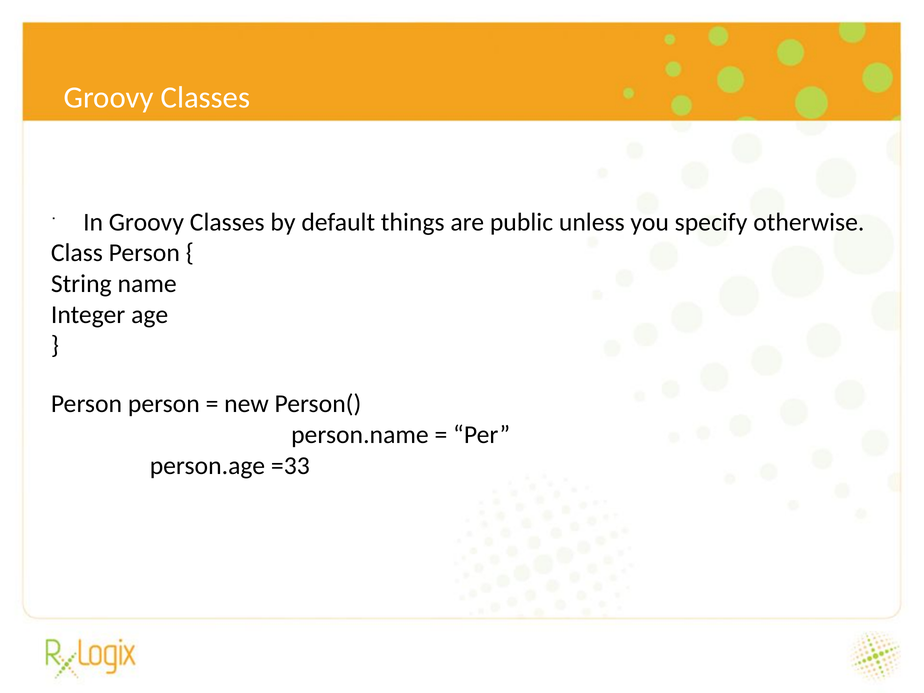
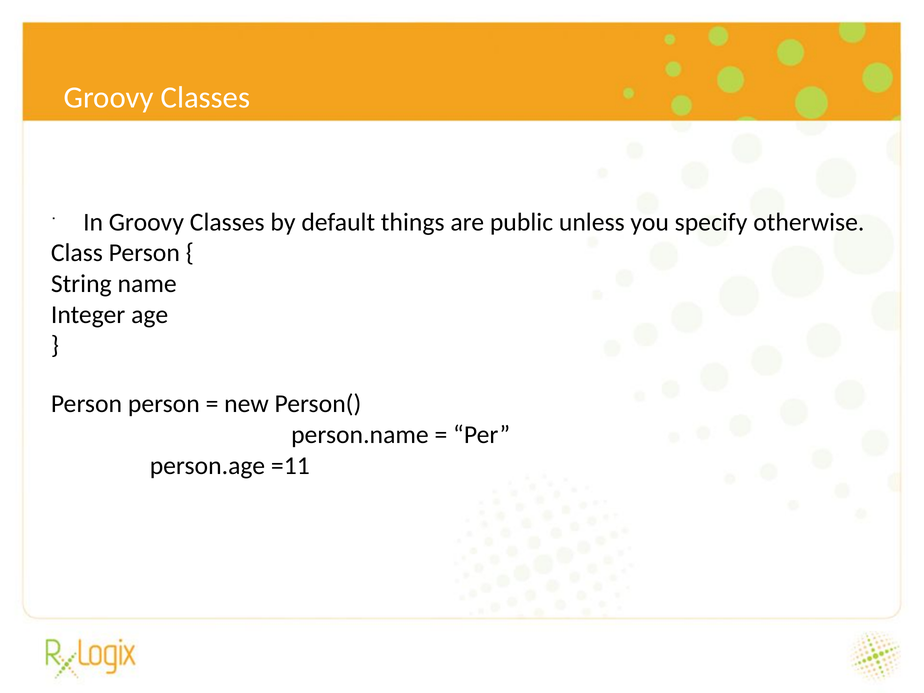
=33: =33 -> =11
